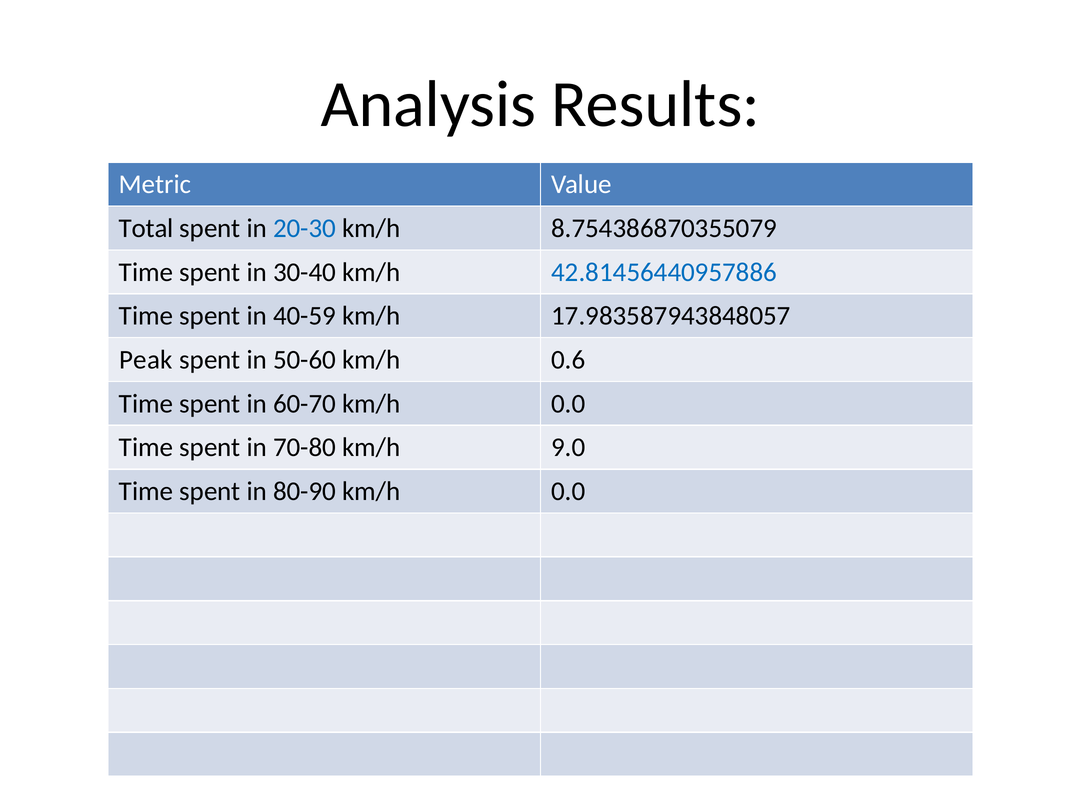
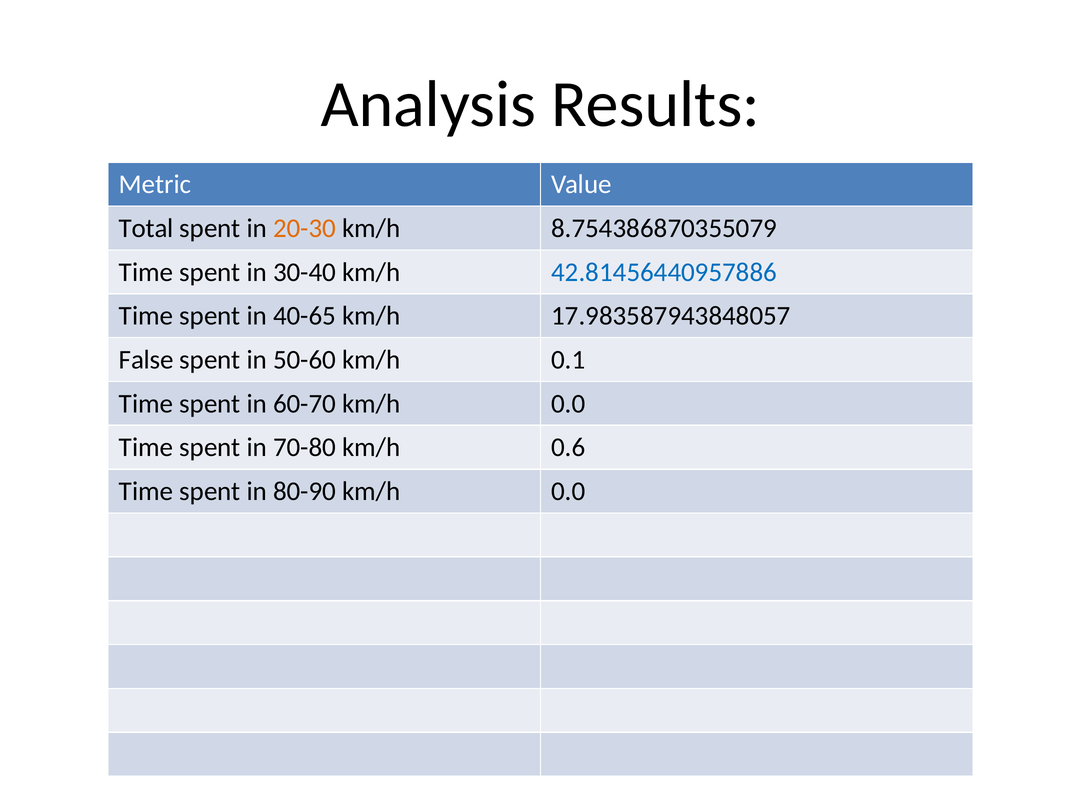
20-30 colour: blue -> orange
40-59: 40-59 -> 40-65
Peak: Peak -> False
0.6: 0.6 -> 0.1
9.0: 9.0 -> 0.6
